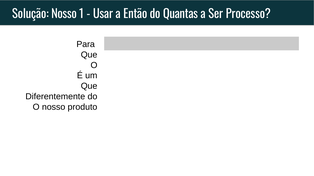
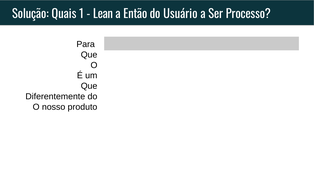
Solução Nosso: Nosso -> Quais
Usar: Usar -> Lean
Quantas: Quantas -> Usuário
